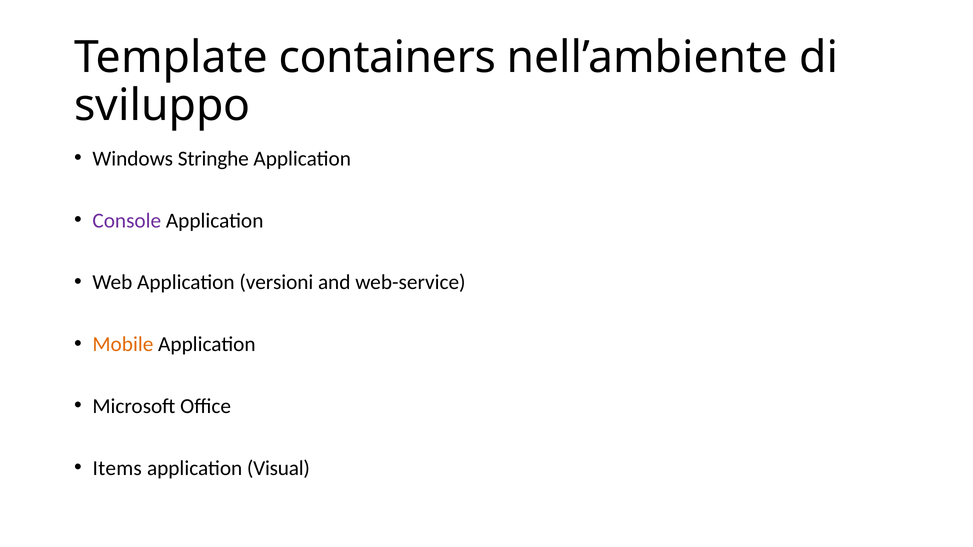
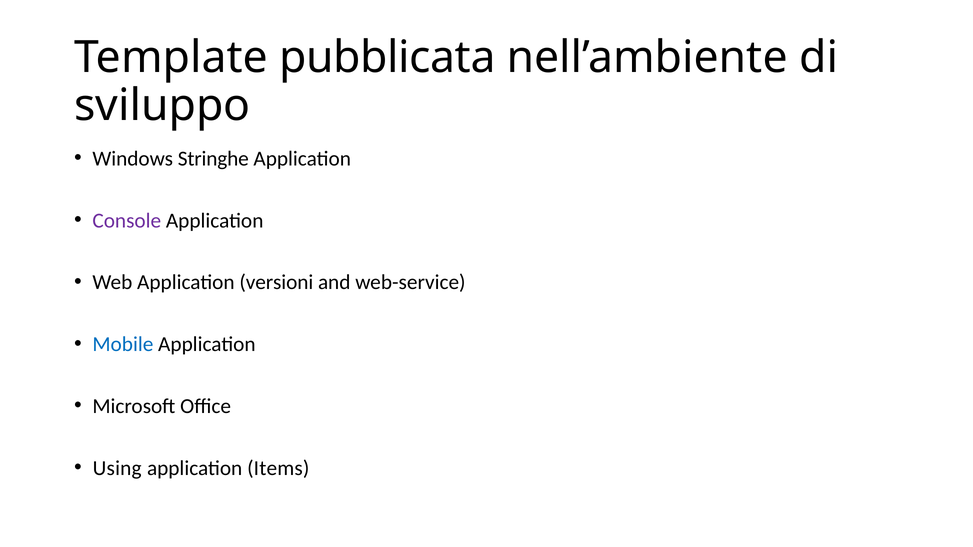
containers: containers -> pubblicata
Mobile colour: orange -> blue
Items: Items -> Using
Visual: Visual -> Items
